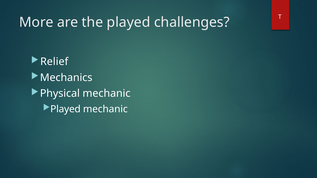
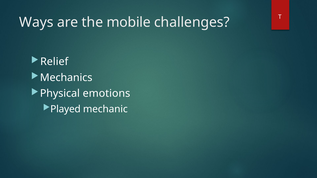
More: More -> Ways
the played: played -> mobile
Physical mechanic: mechanic -> emotions
